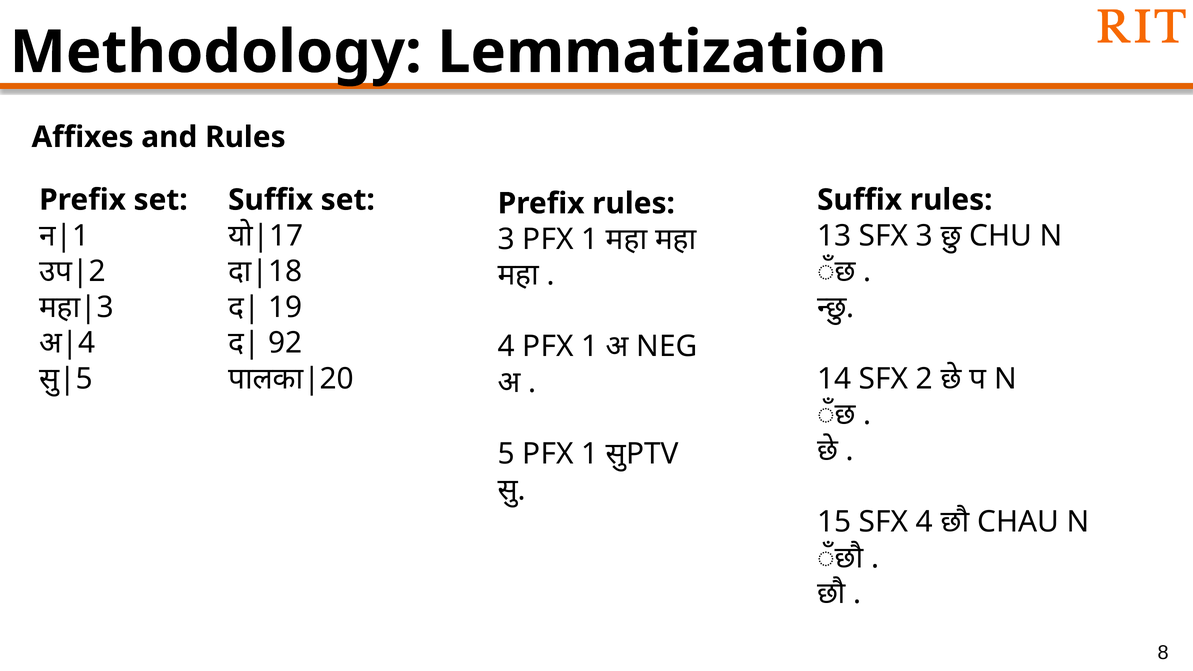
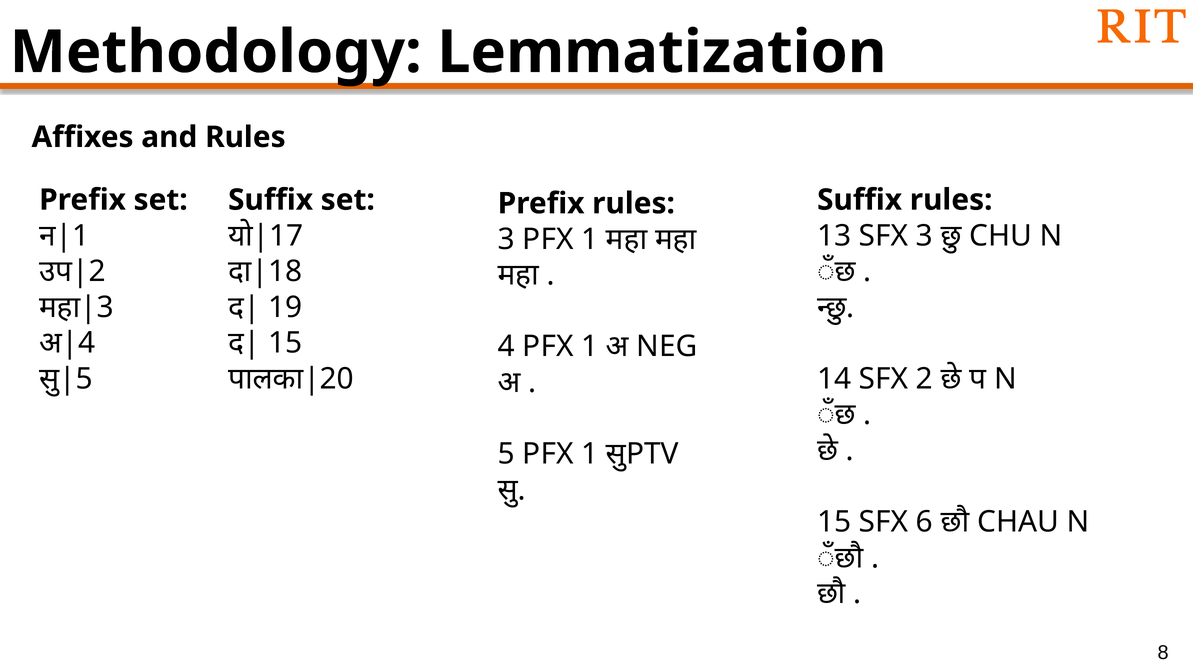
92 at (285, 343): 92 -> 15
SFX 4: 4 -> 6
